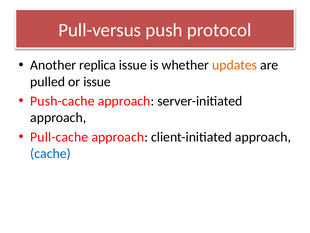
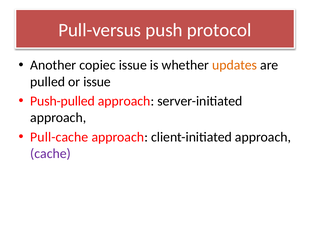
replica: replica -> copiec
Push-cache: Push-cache -> Push-pulled
cache colour: blue -> purple
